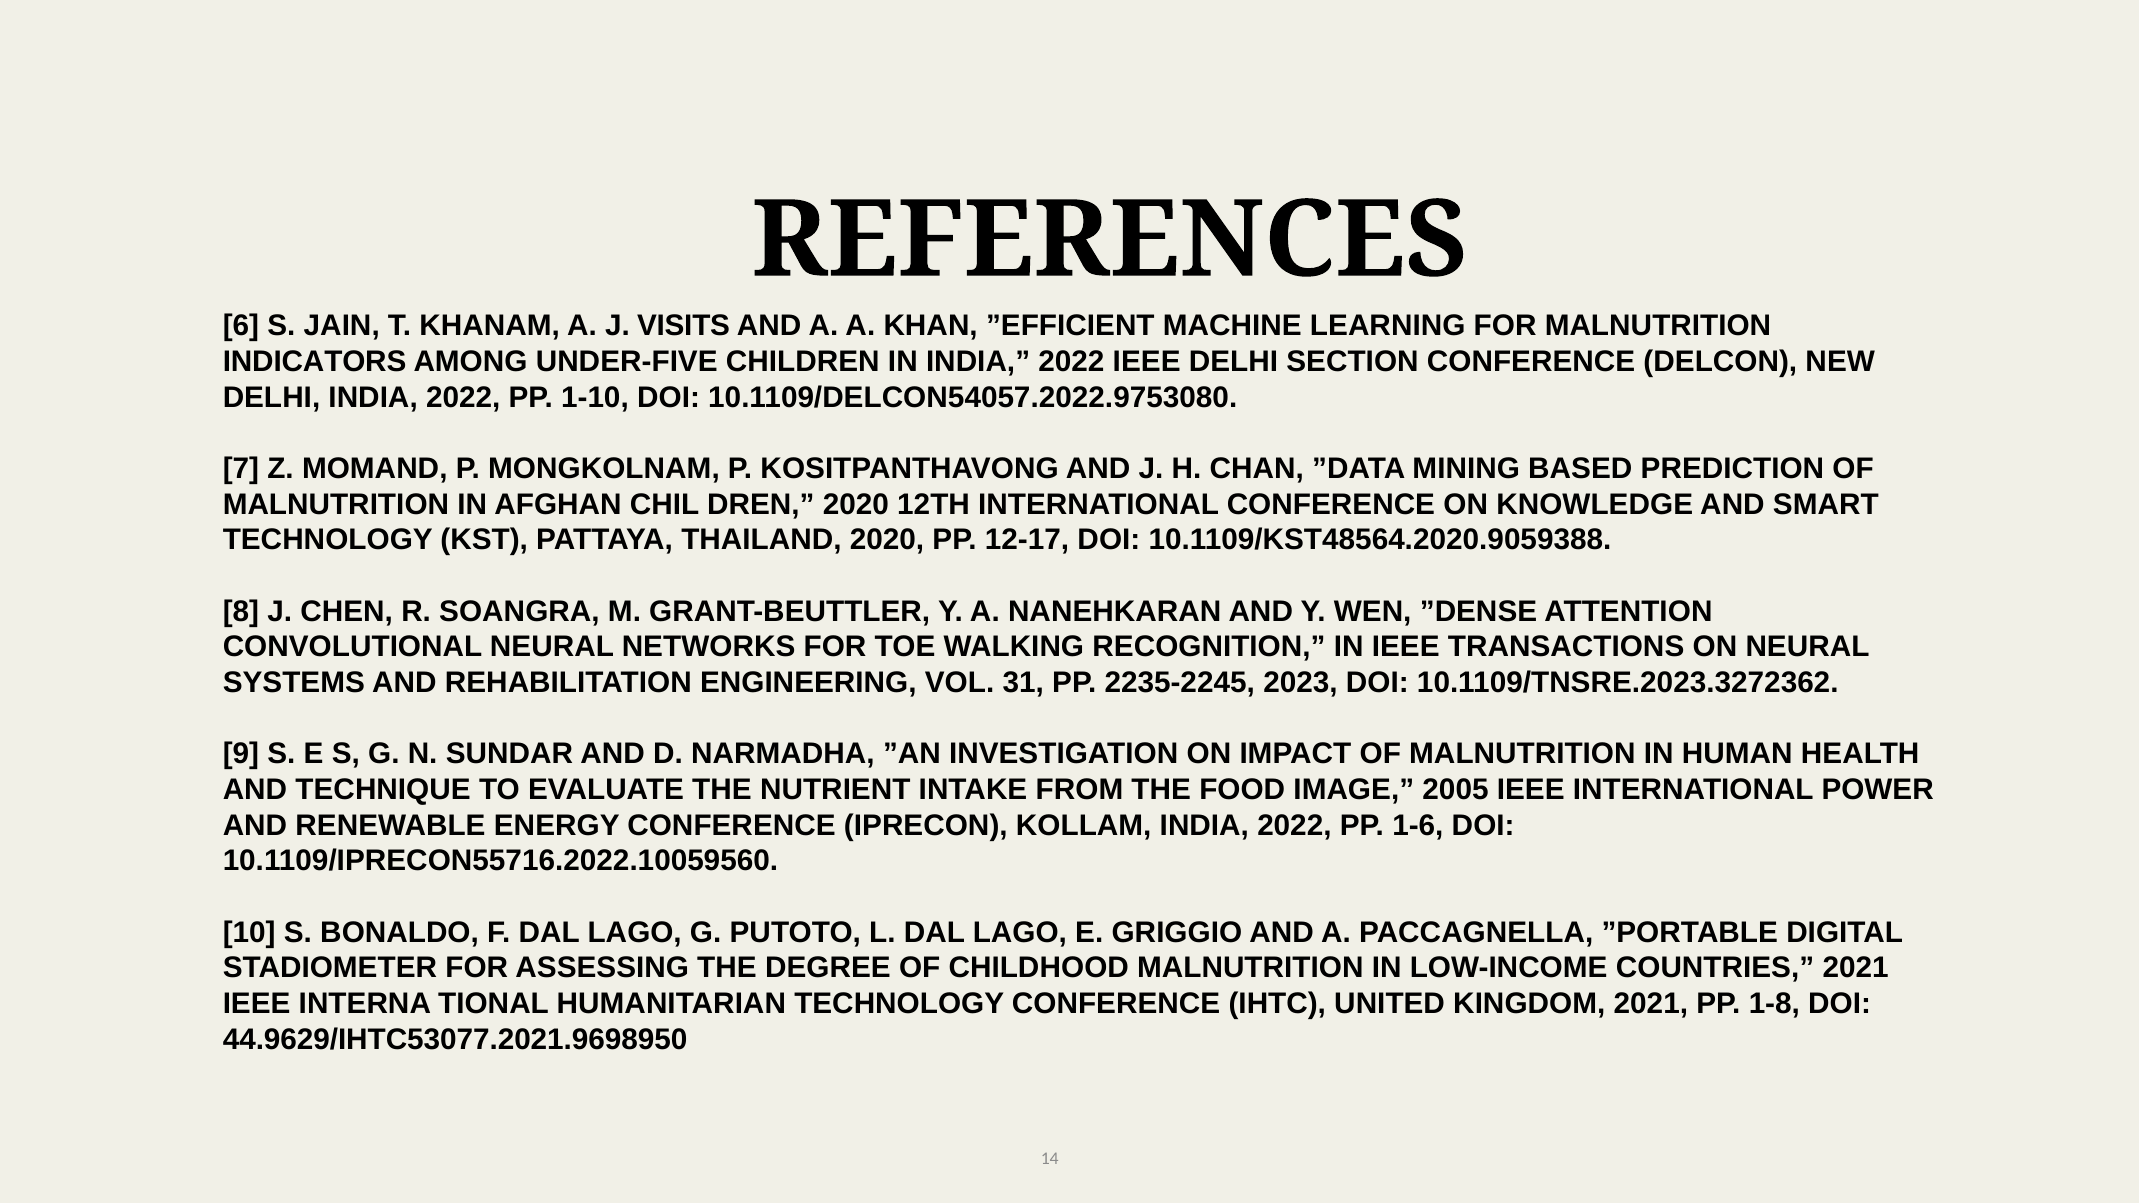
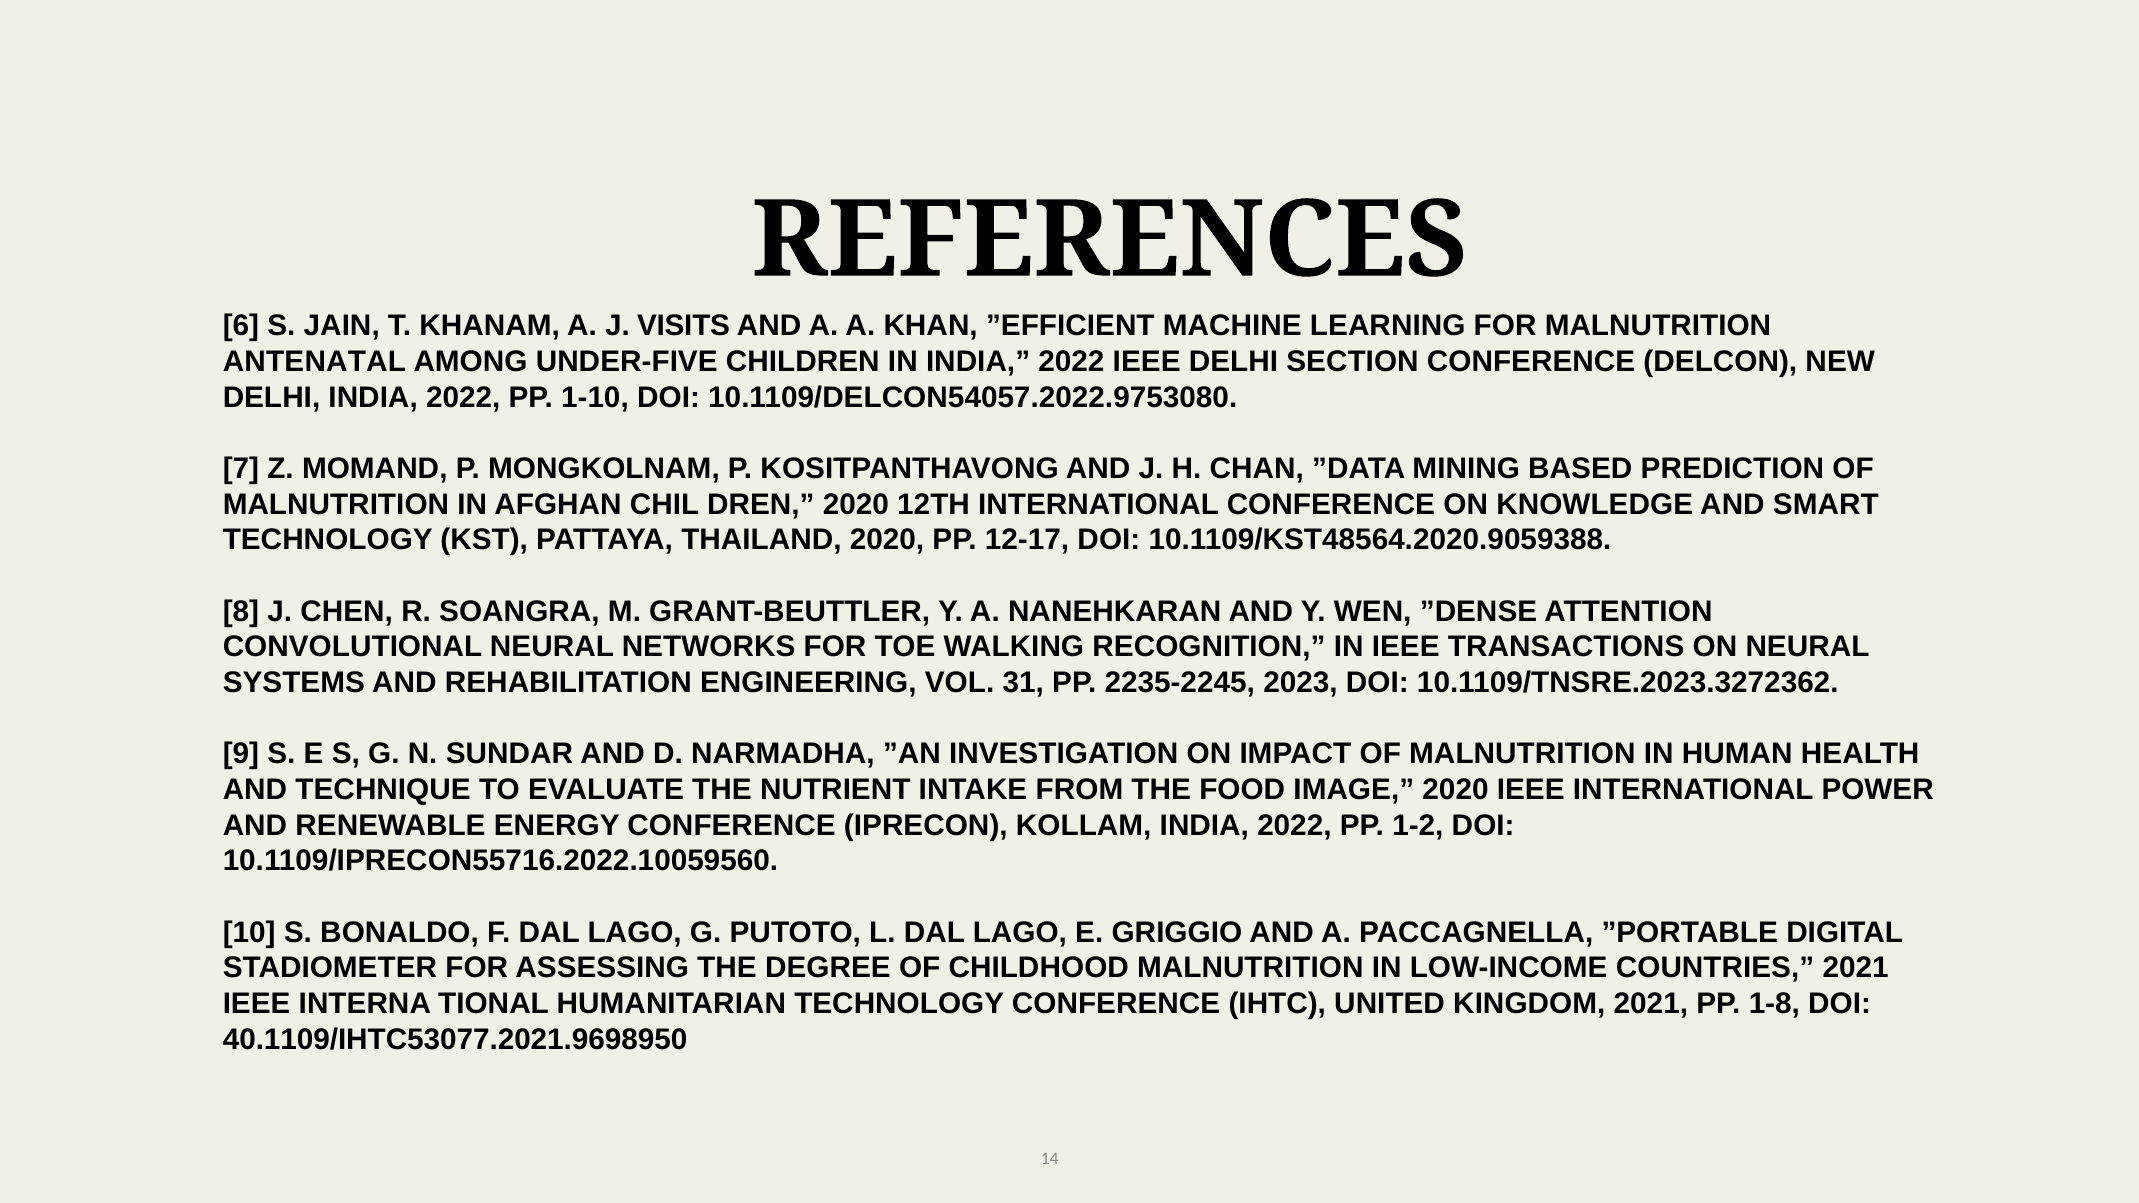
INDICATORS: INDICATORS -> ANTENATAL
IMAGE 2005: 2005 -> 2020
1-6: 1-6 -> 1-2
44.9629/IHTC53077.2021.9698950: 44.9629/IHTC53077.2021.9698950 -> 40.1109/IHTC53077.2021.9698950
